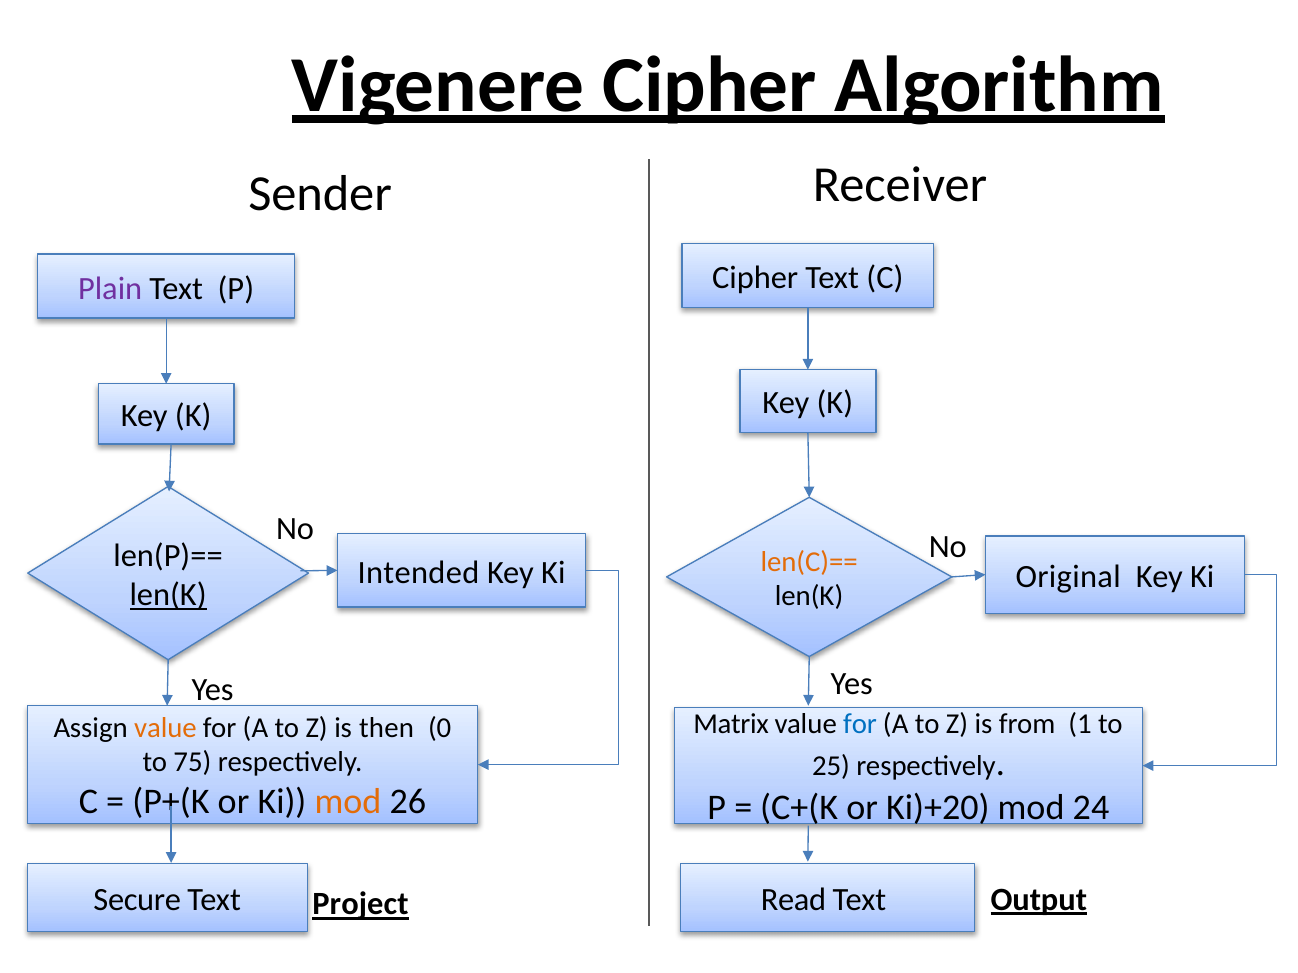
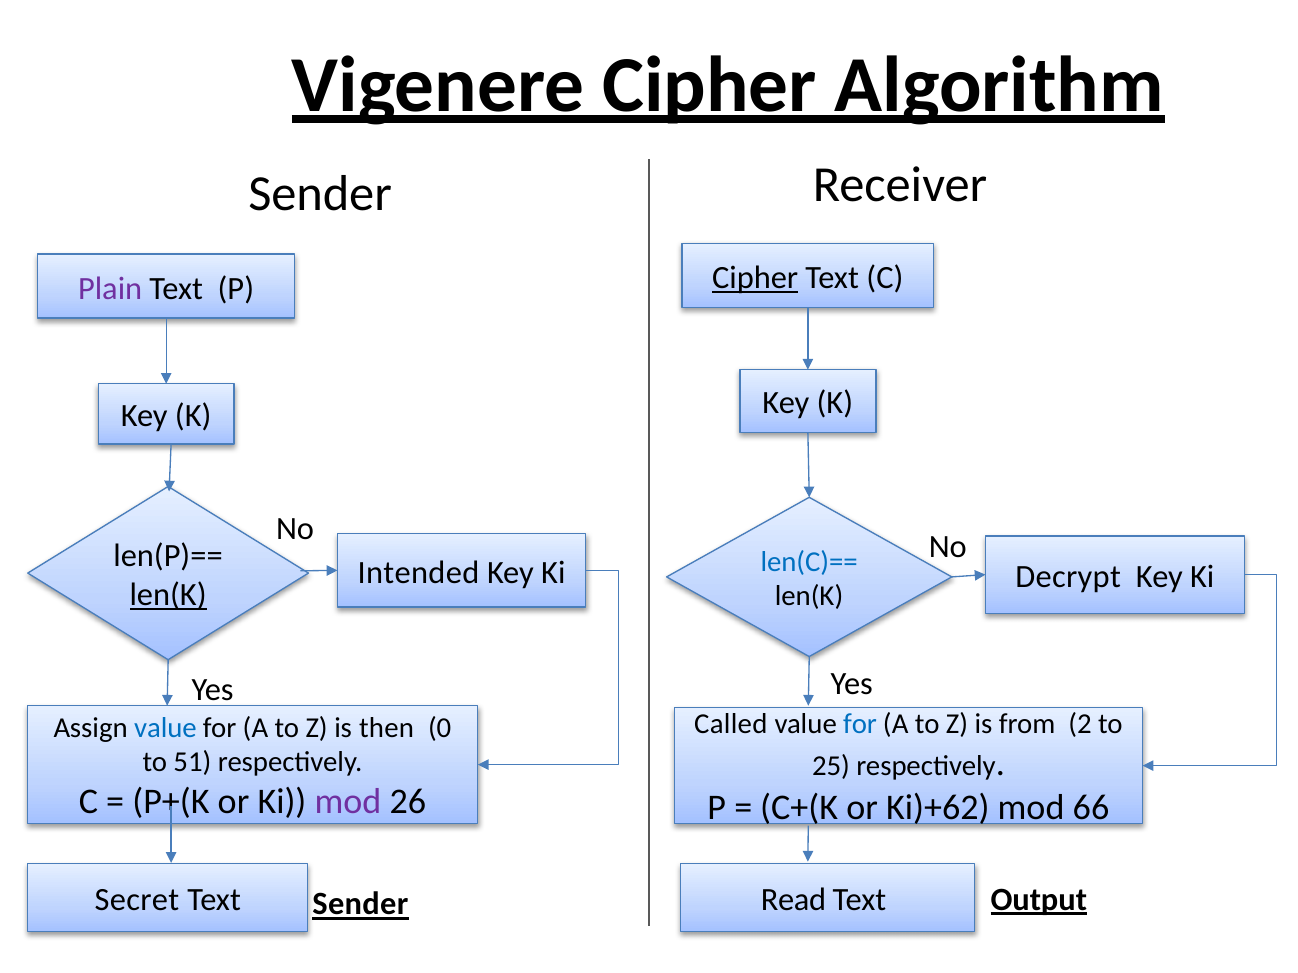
Cipher at (755, 278) underline: none -> present
len(C)== colour: orange -> blue
Original: Original -> Decrypt
Matrix: Matrix -> Called
1: 1 -> 2
value at (165, 728) colour: orange -> blue
75: 75 -> 51
mod at (348, 802) colour: orange -> purple
Ki)+20: Ki)+20 -> Ki)+62
24: 24 -> 66
Secure: Secure -> Secret
Project at (360, 905): Project -> Sender
